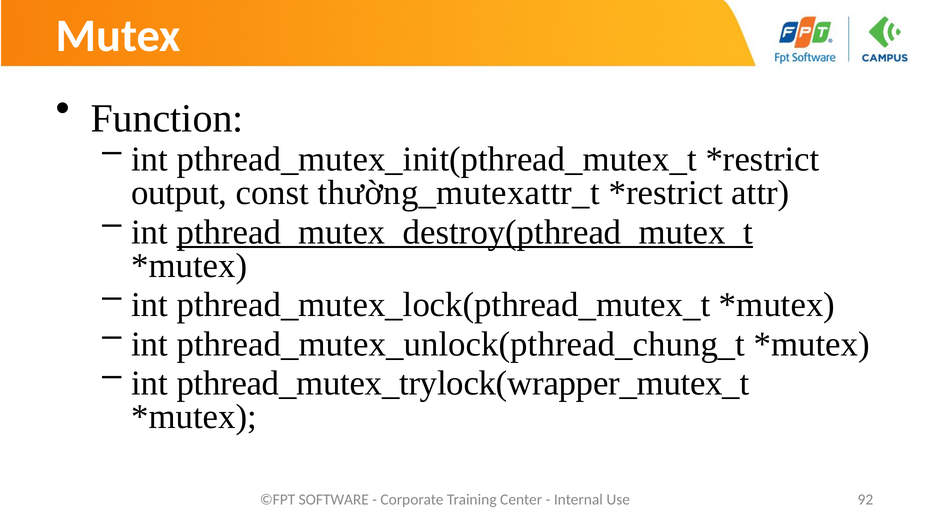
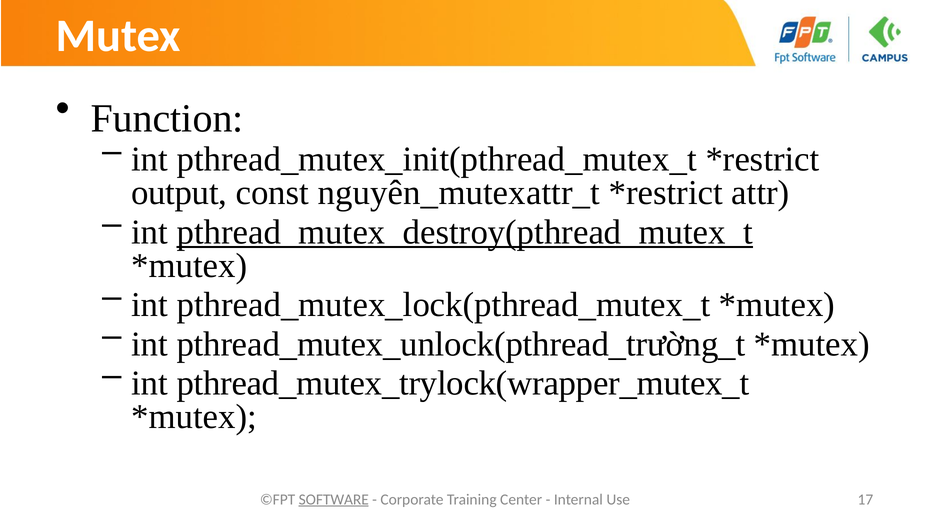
thường_mutexattr_t: thường_mutexattr_t -> nguyên_mutexattr_t
pthread_mutex_unlock(pthread_chung_t: pthread_mutex_unlock(pthread_chung_t -> pthread_mutex_unlock(pthread_trường_t
SOFTWARE underline: none -> present
92: 92 -> 17
